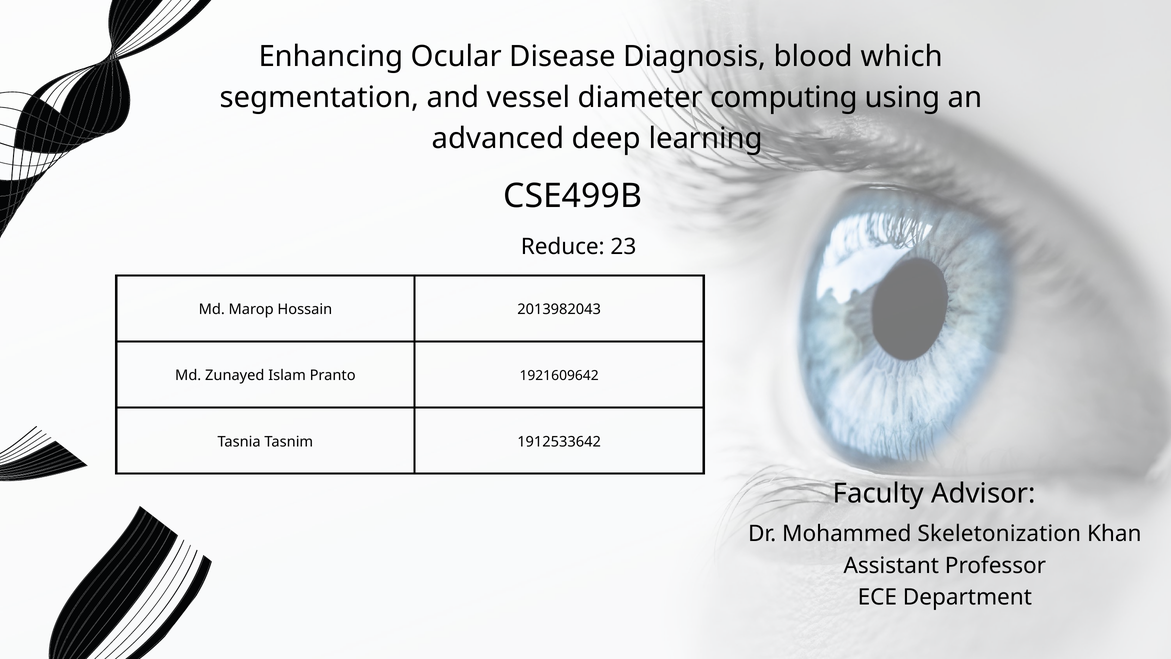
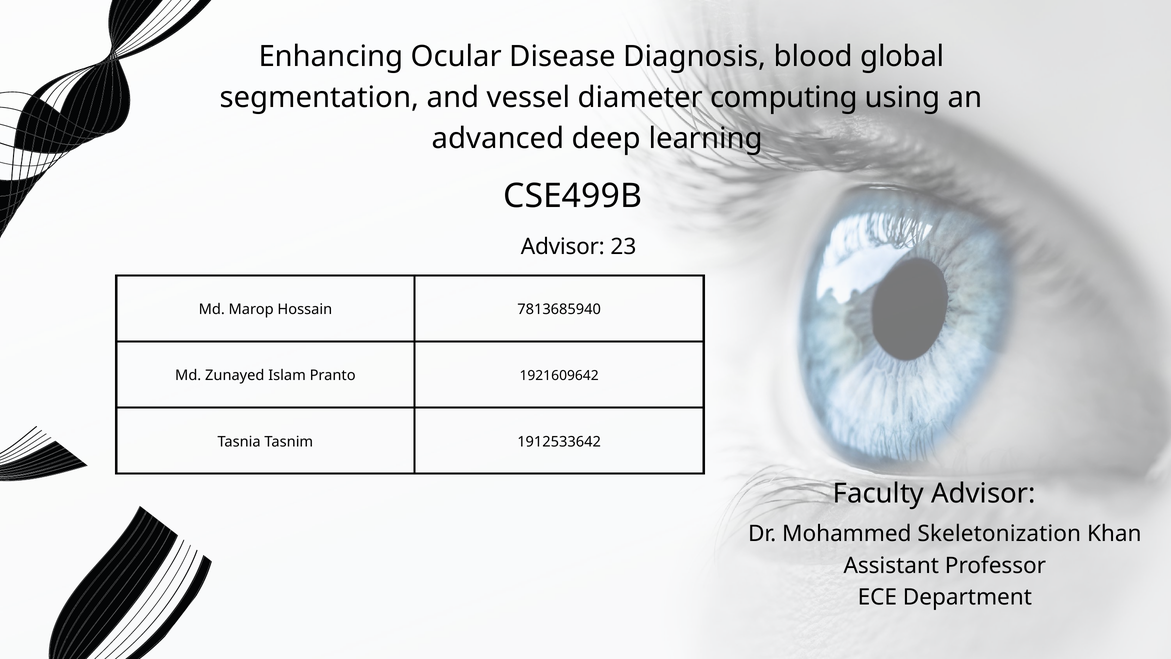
which: which -> global
Reduce at (563, 246): Reduce -> Advisor
2013982043: 2013982043 -> 7813685940
